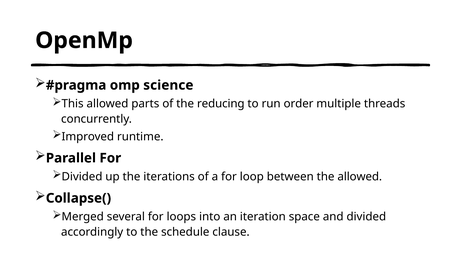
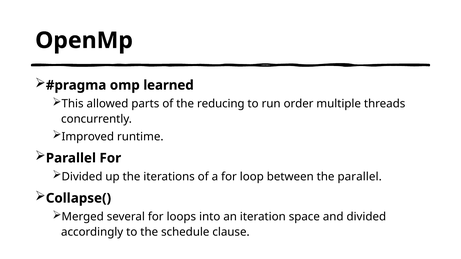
science: science -> learned
the allowed: allowed -> parallel
